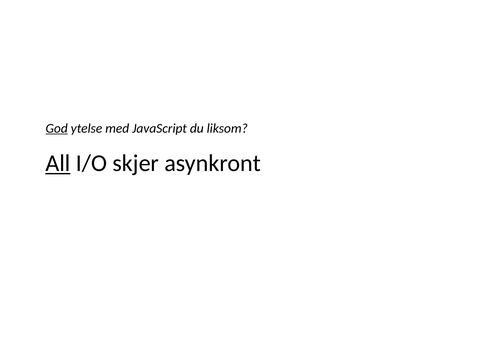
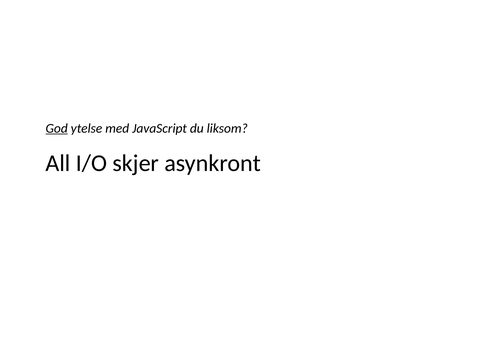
All underline: present -> none
